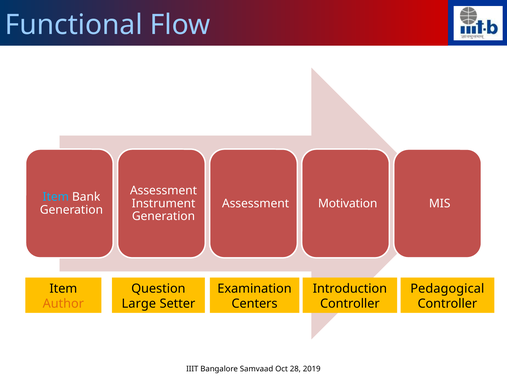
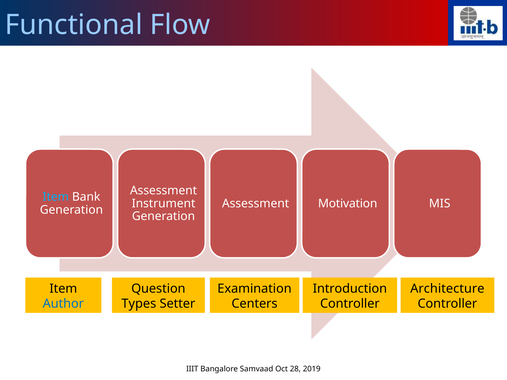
Pedagogical: Pedagogical -> Architecture
Author colour: orange -> blue
Large: Large -> Types
